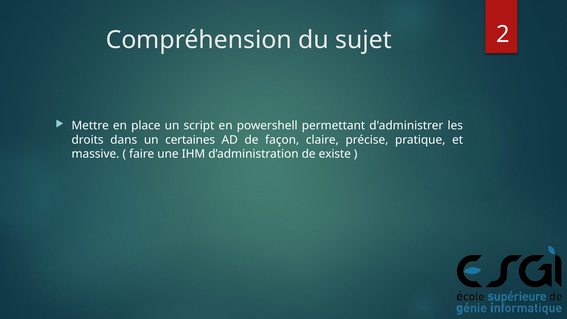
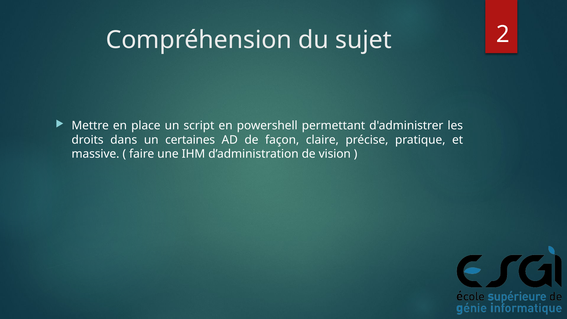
existe: existe -> vision
